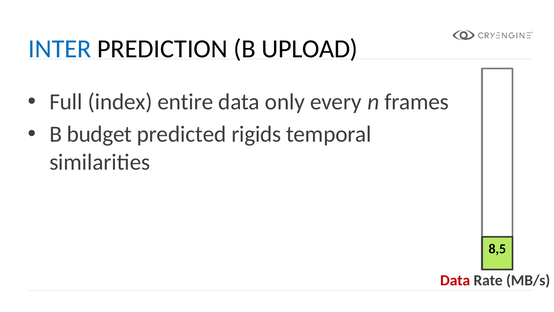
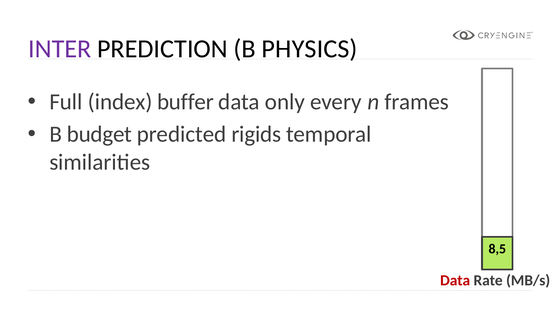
INTER colour: blue -> purple
UPLOAD: UPLOAD -> PHYSICS
entire: entire -> buffer
